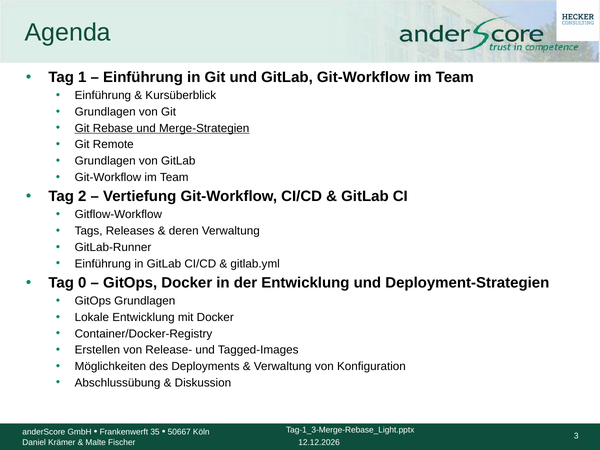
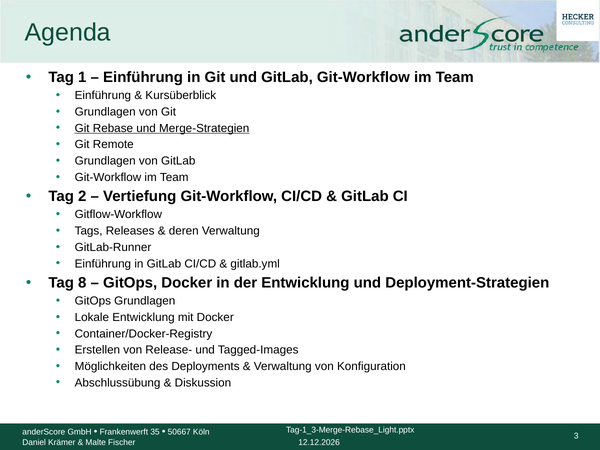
0: 0 -> 8
